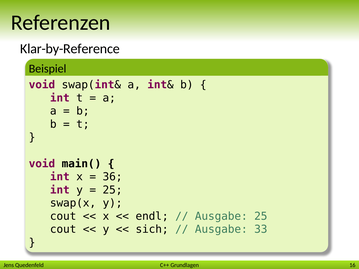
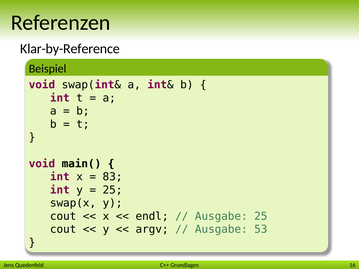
36: 36 -> 83
sich: sich -> argv
33: 33 -> 53
